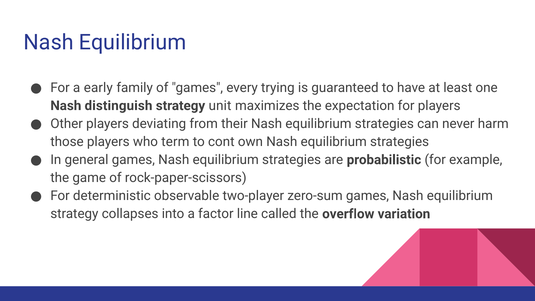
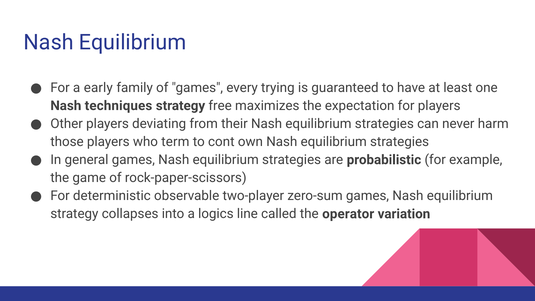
distinguish: distinguish -> techniques
unit: unit -> free
factor: factor -> logics
overflow: overflow -> operator
